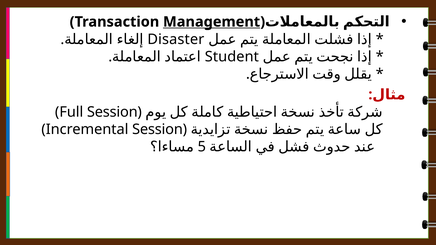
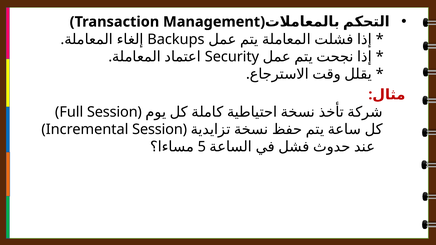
Management underline: present -> none
Disaster: Disaster -> Backups
Student: Student -> Security
